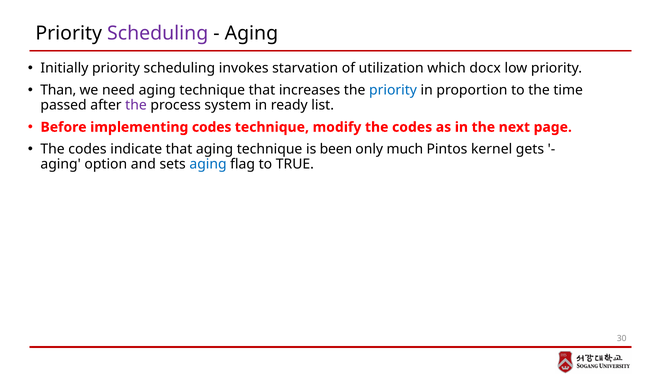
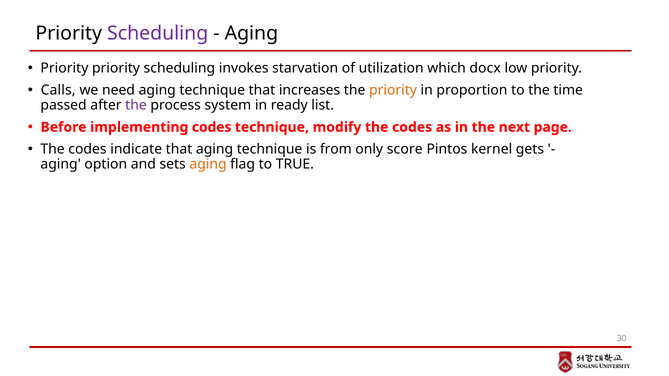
Initially at (64, 68): Initially -> Priority
Than: Than -> Calls
priority at (393, 90) colour: blue -> orange
been: been -> from
much: much -> score
aging at (208, 164) colour: blue -> orange
